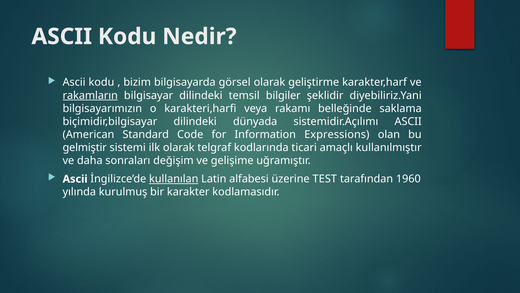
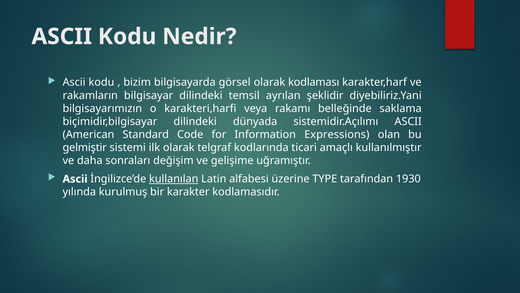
geliştirme: geliştirme -> kodlaması
rakamların underline: present -> none
bilgiler: bilgiler -> ayrılan
TEST: TEST -> TYPE
1960: 1960 -> 1930
